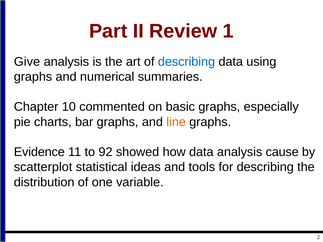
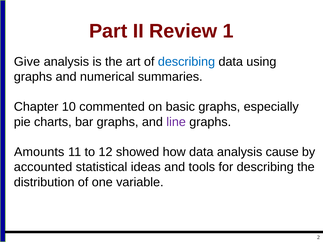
line colour: orange -> purple
Evidence: Evidence -> Amounts
92: 92 -> 12
scatterplot: scatterplot -> accounted
